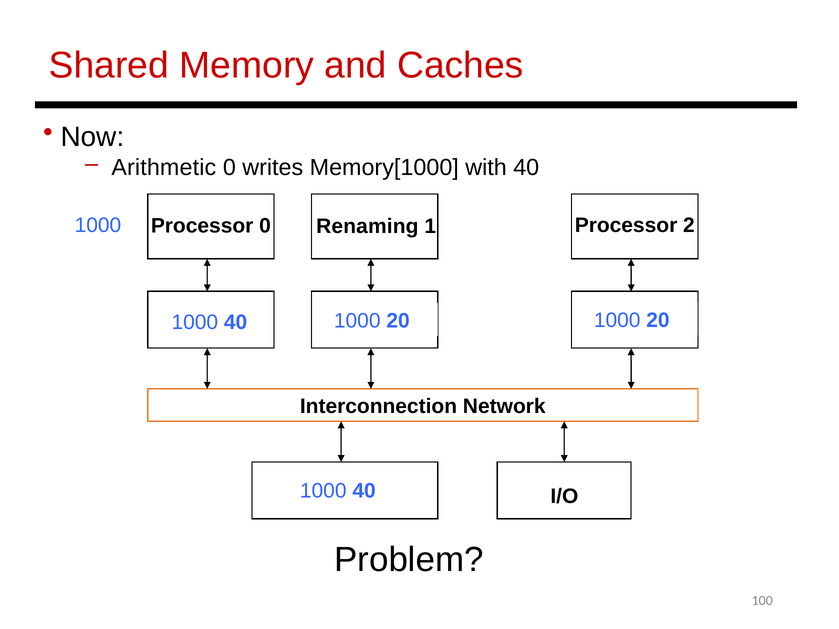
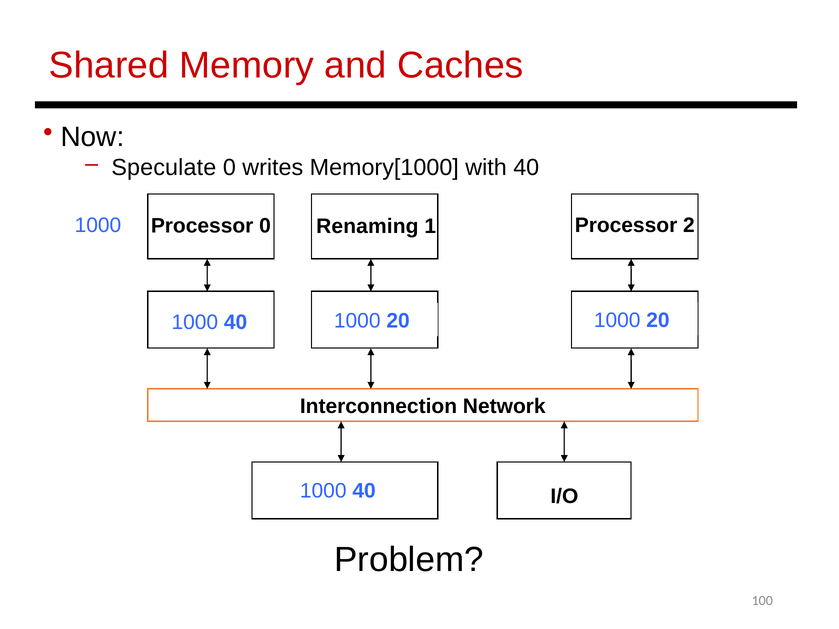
Arithmetic: Arithmetic -> Speculate
